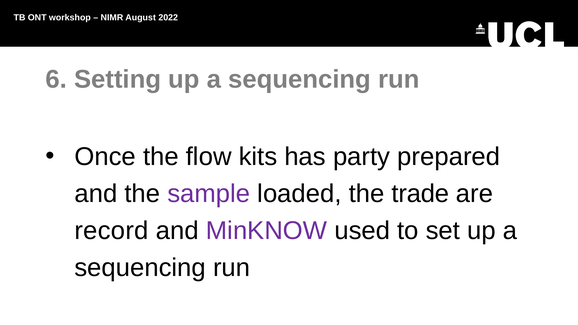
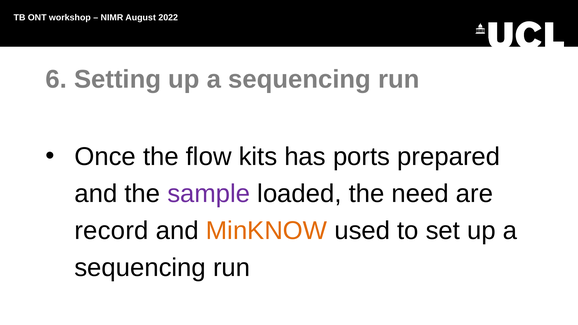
party: party -> ports
trade: trade -> need
MinKNOW colour: purple -> orange
